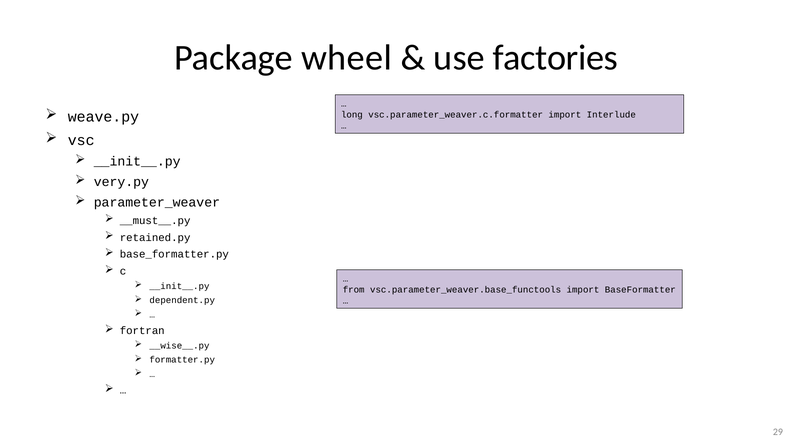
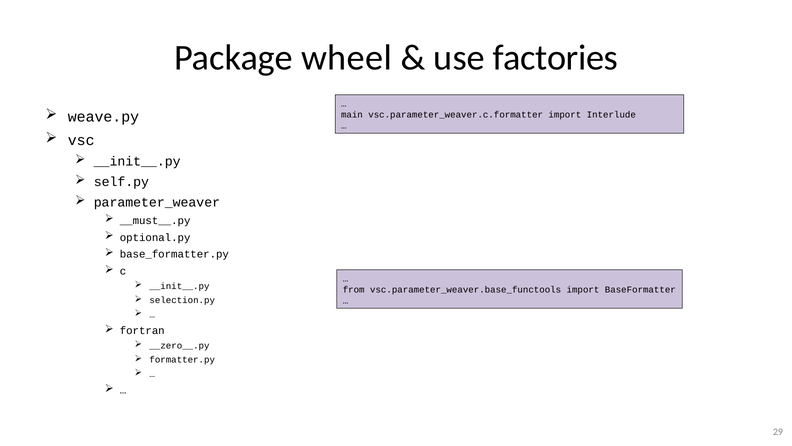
long: long -> main
very.py: very.py -> self.py
retained.py: retained.py -> optional.py
dependent.py: dependent.py -> selection.py
__wise__.py: __wise__.py -> __zero__.py
